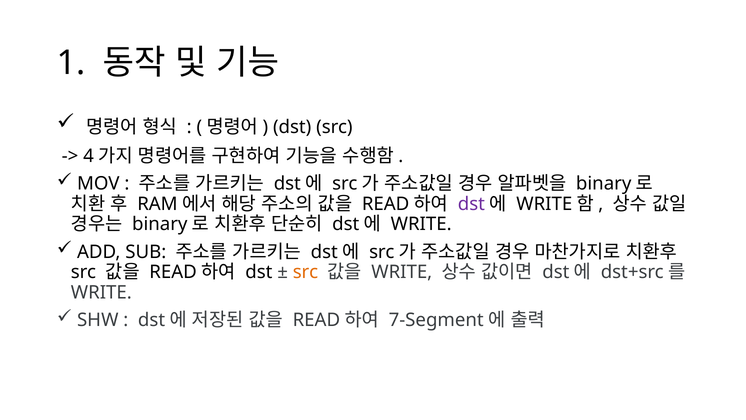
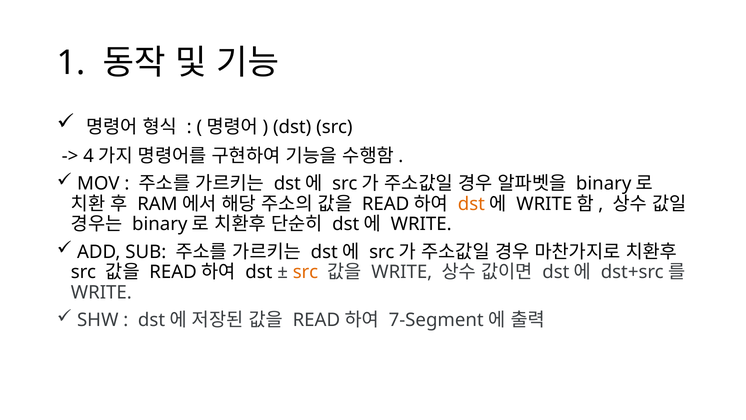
dst at (471, 204) colour: purple -> orange
